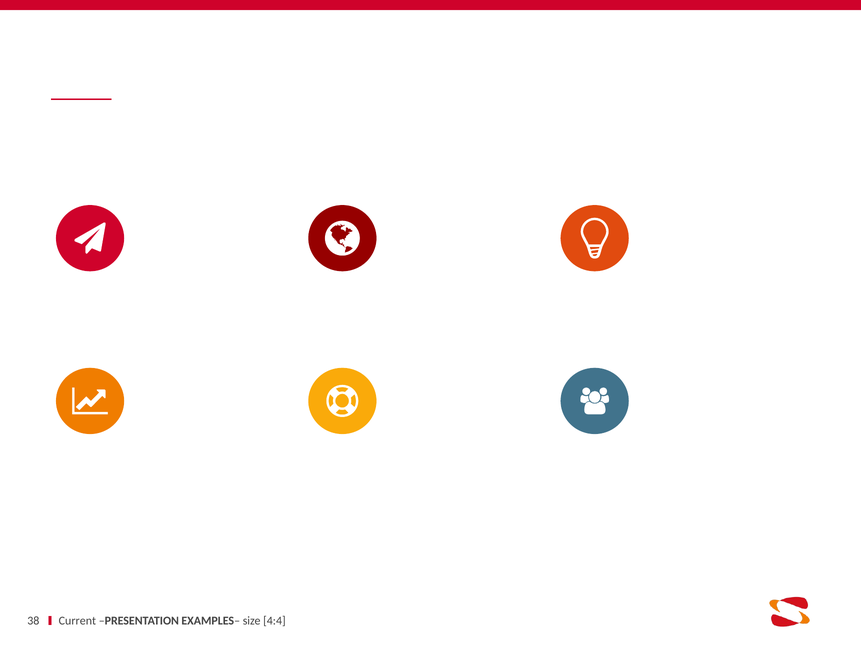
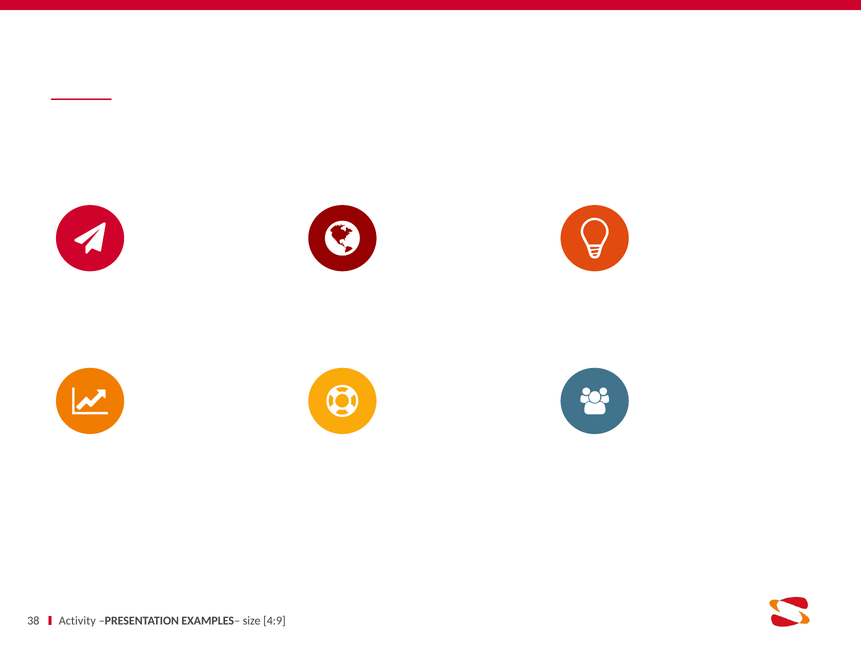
Current: Current -> Activity
4:4: 4:4 -> 4:9
